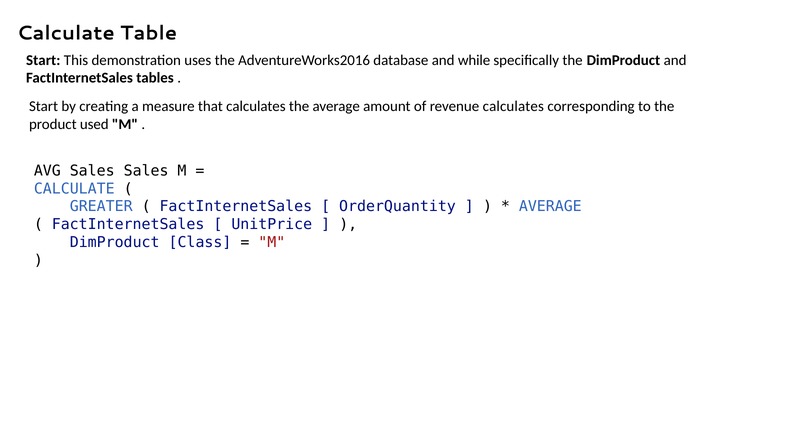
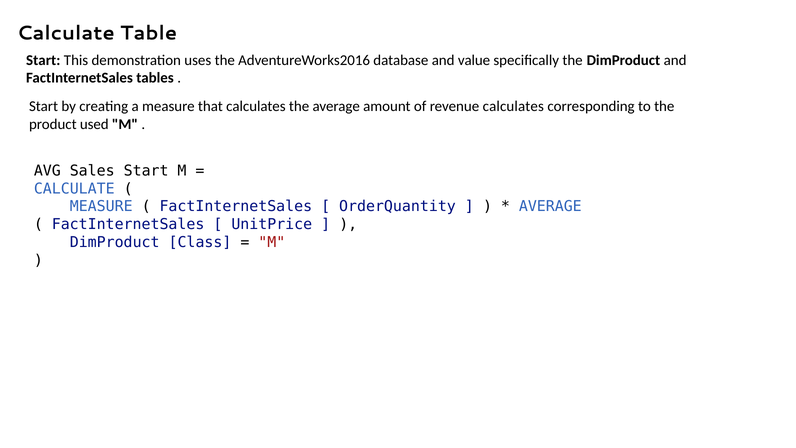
while: while -> value
Sales Sales: Sales -> Start
GREATER at (101, 206): GREATER -> MEASURE
